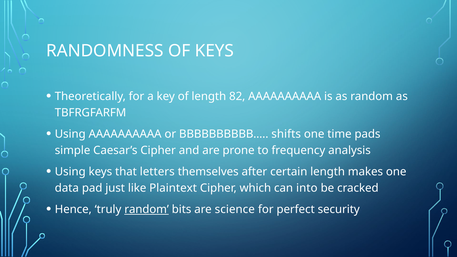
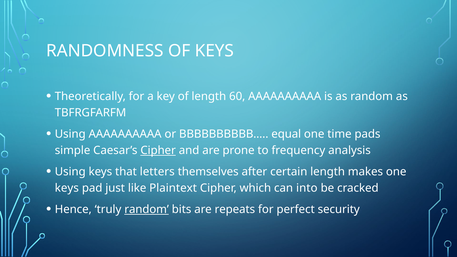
82: 82 -> 60
shifts: shifts -> equal
Cipher at (158, 151) underline: none -> present
data at (67, 188): data -> keys
science: science -> repeats
